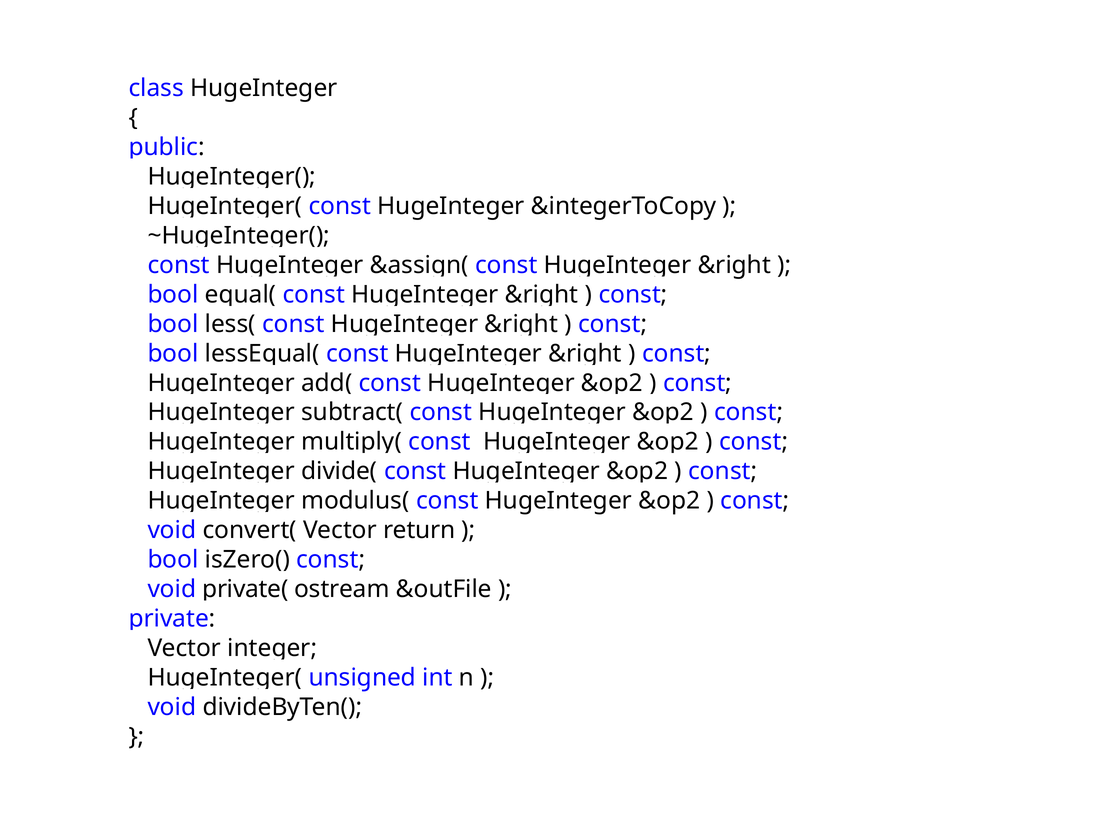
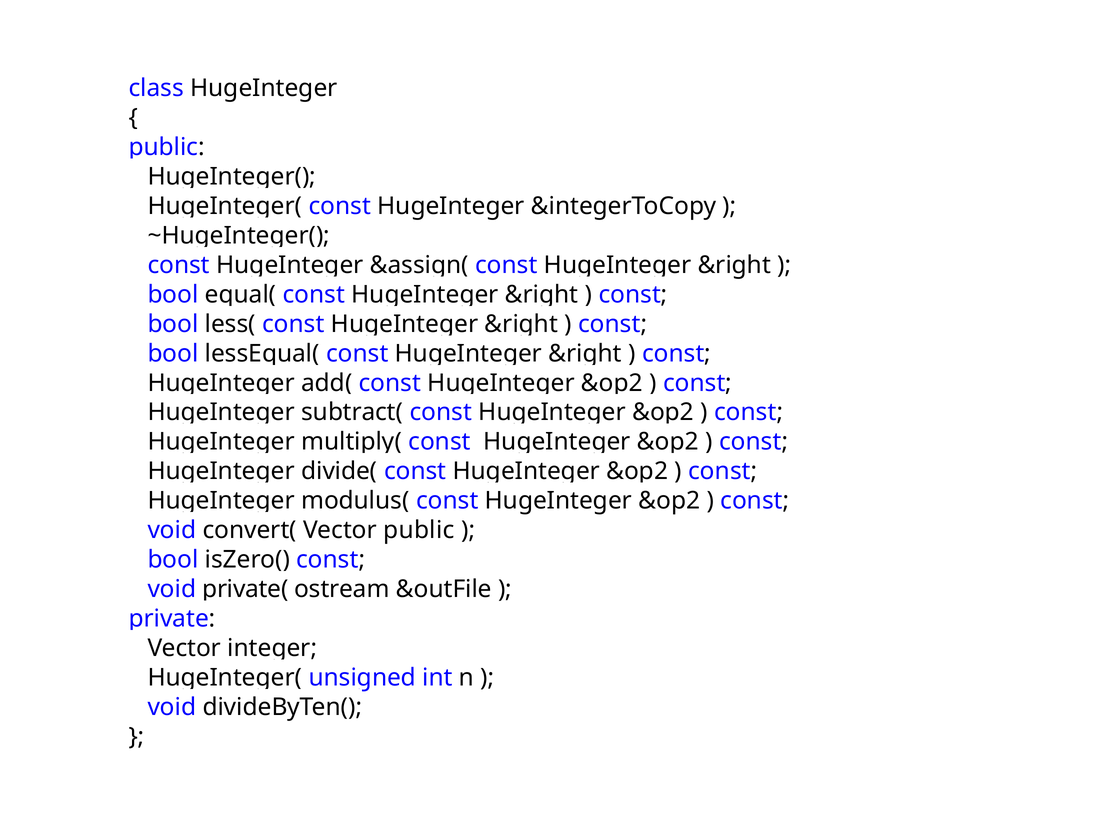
return at (419, 531): return -> public
